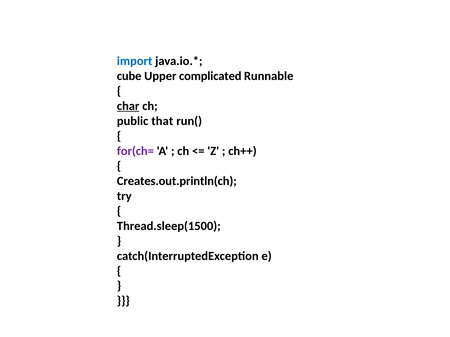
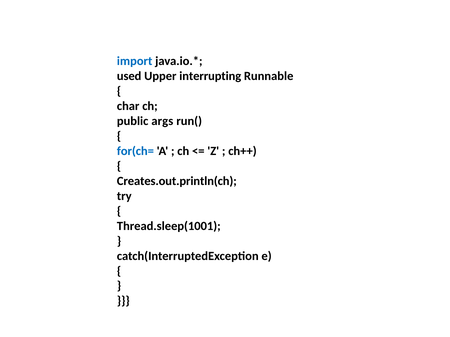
cube: cube -> used
complicated: complicated -> interrupting
char underline: present -> none
that: that -> args
for(ch= colour: purple -> blue
Thread.sleep(1500: Thread.sleep(1500 -> Thread.sleep(1001
